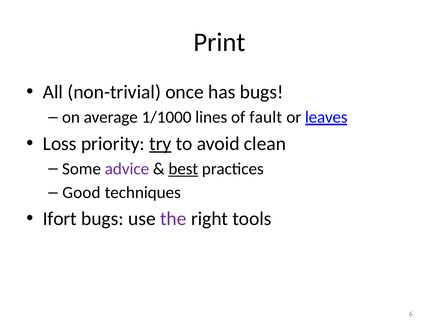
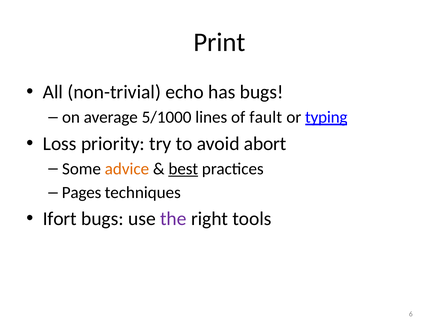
once: once -> echo
1/1000: 1/1000 -> 5/1000
leaves: leaves -> typing
try underline: present -> none
clean: clean -> abort
advice colour: purple -> orange
Good: Good -> Pages
